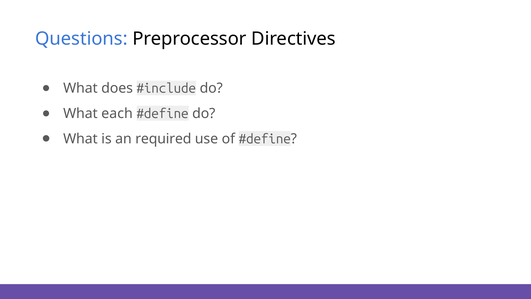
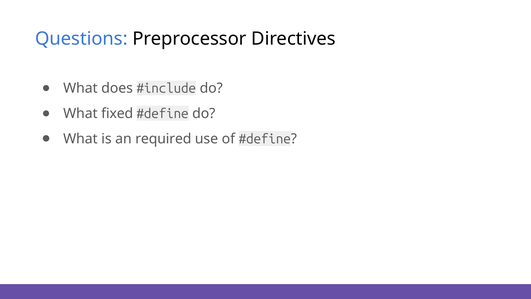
each: each -> ﬁxed
